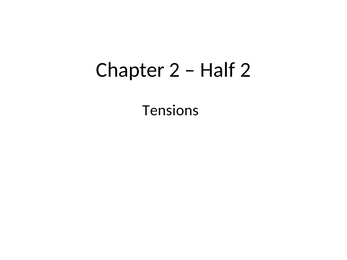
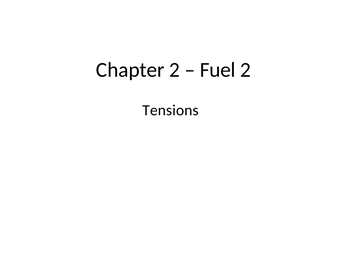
Half: Half -> Fuel
